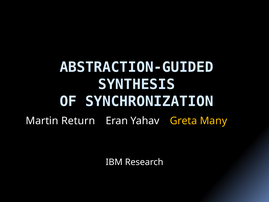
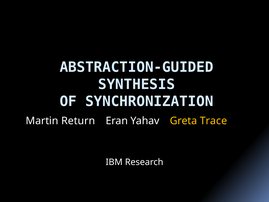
Many: Many -> Trace
